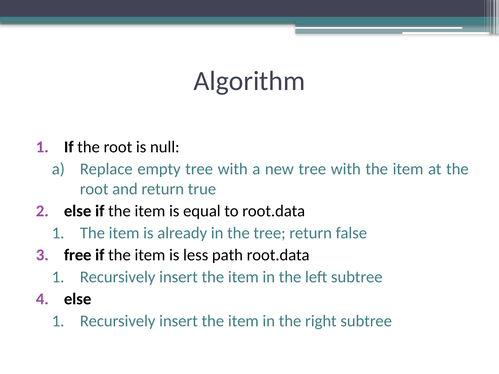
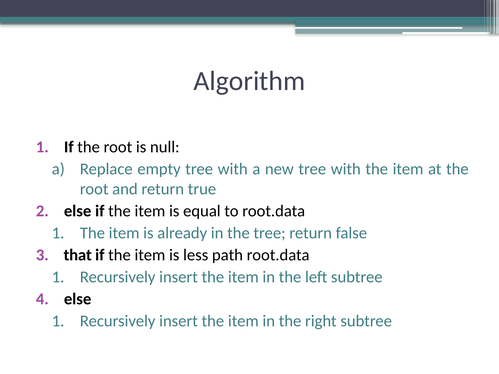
free: free -> that
